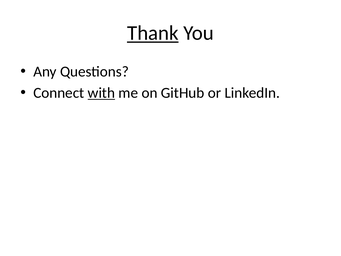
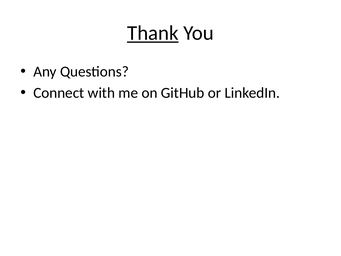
with underline: present -> none
